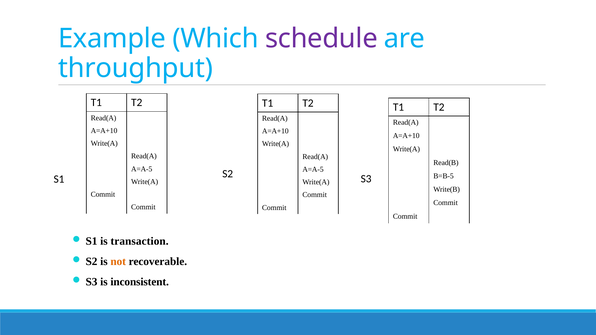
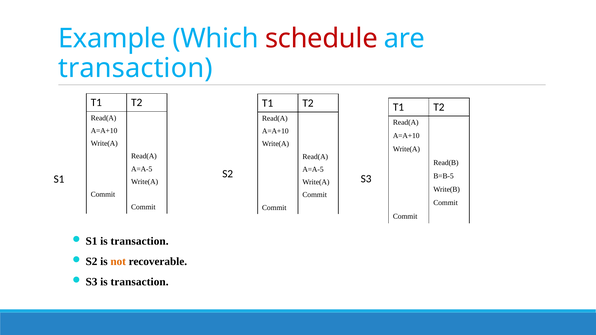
schedule colour: purple -> red
throughput at (135, 68): throughput -> transaction
S3 is inconsistent: inconsistent -> transaction
